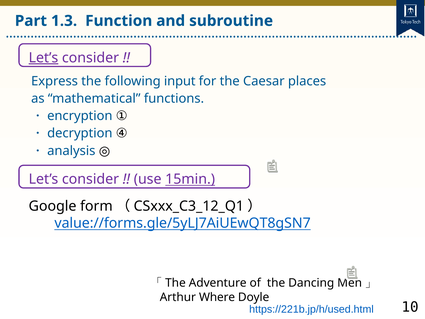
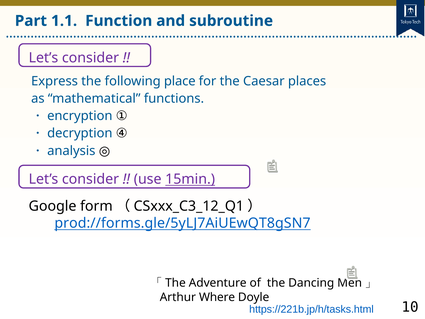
1.3: 1.3 -> 1.1
Let’s at (43, 58) underline: present -> none
input: input -> place
value://forms.gle/5yLJ7AiUEwQT8gSN7: value://forms.gle/5yLJ7AiUEwQT8gSN7 -> prod://forms.gle/5yLJ7AiUEwQT8gSN7
https://221b.jp/h/used.html: https://221b.jp/h/used.html -> https://221b.jp/h/tasks.html
